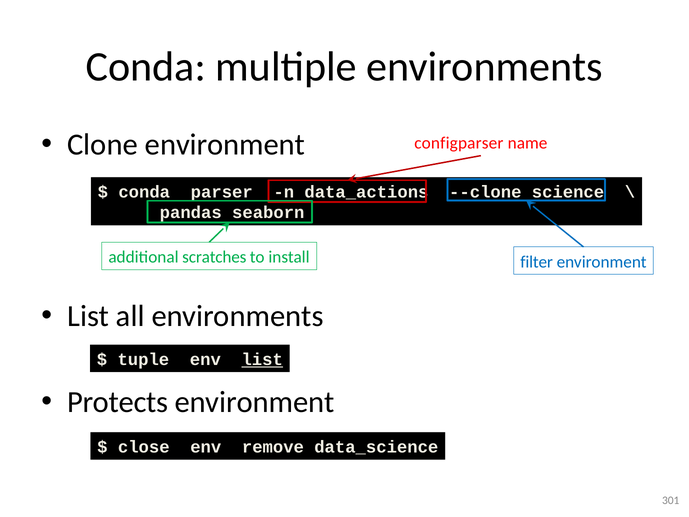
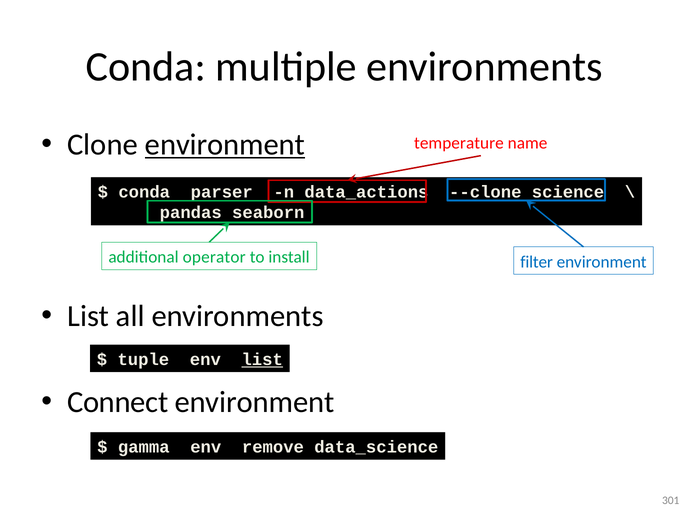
environment at (225, 145) underline: none -> present
configparser: configparser -> temperature
scratches: scratches -> operator
Protects: Protects -> Connect
close: close -> gamma
